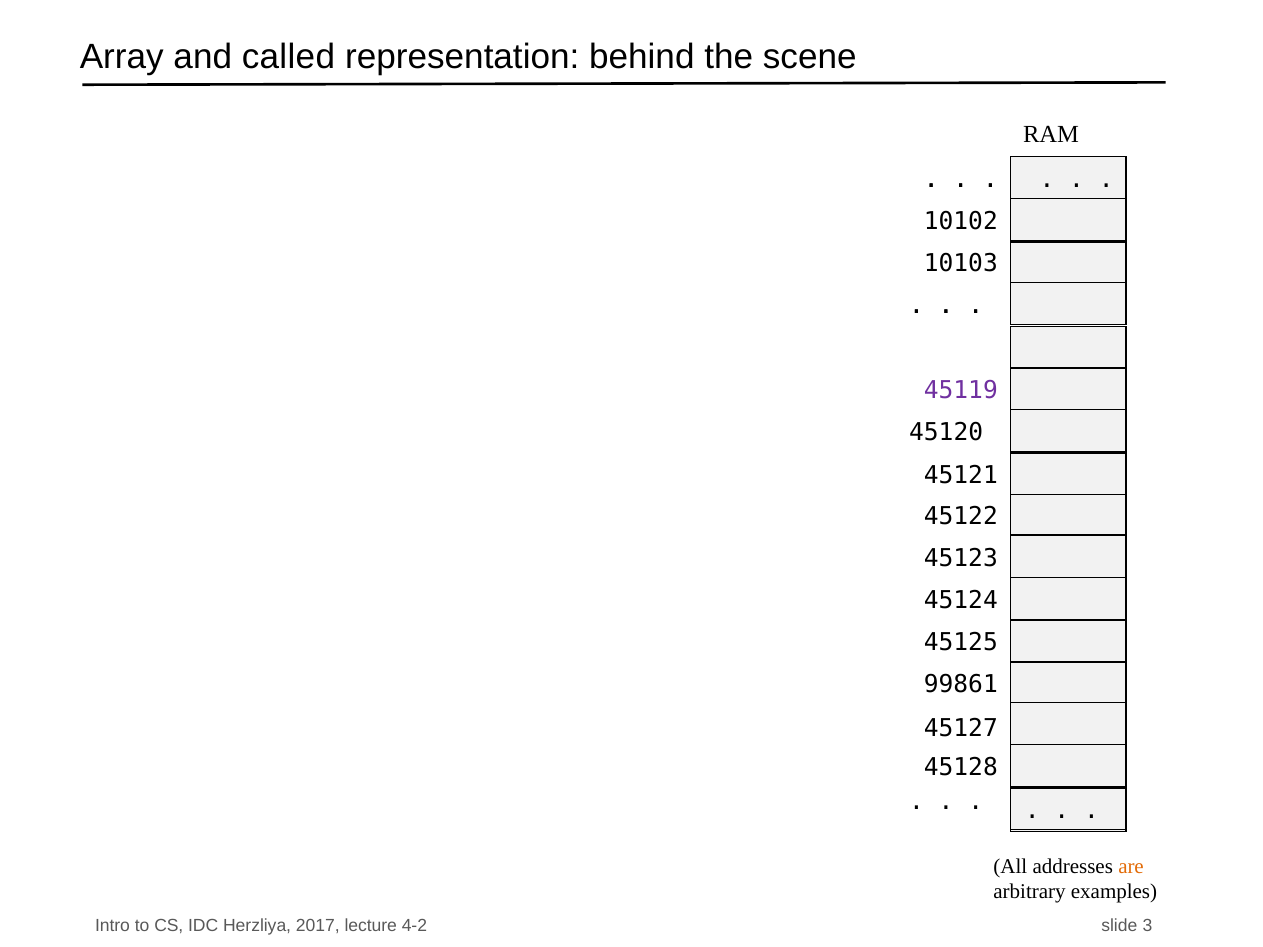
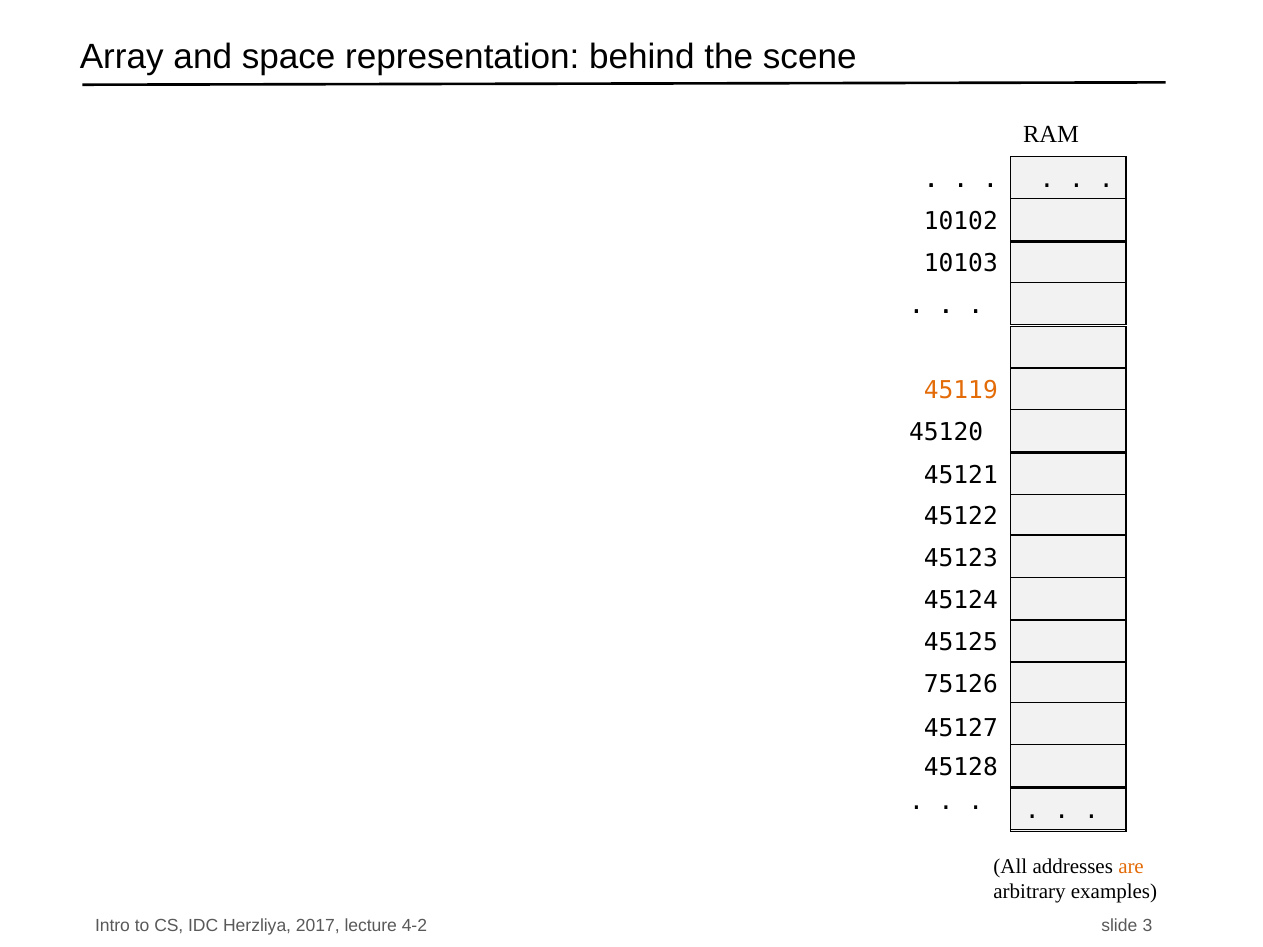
called: called -> space
45119 colour: purple -> orange
99861: 99861 -> 75126
